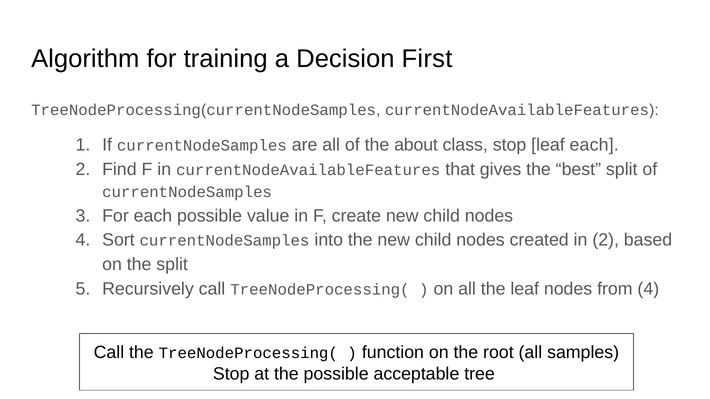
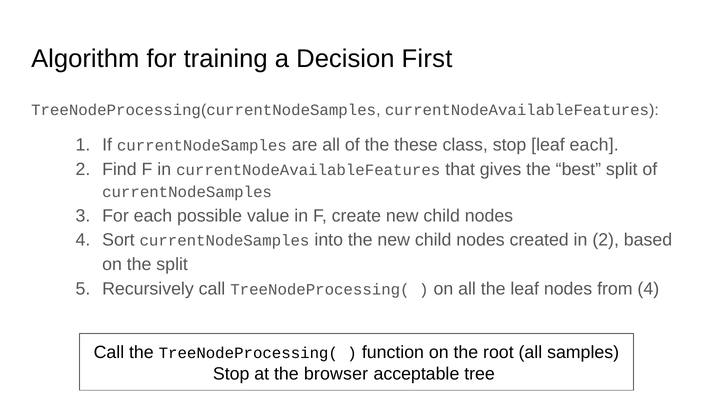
about: about -> these
the possible: possible -> browser
